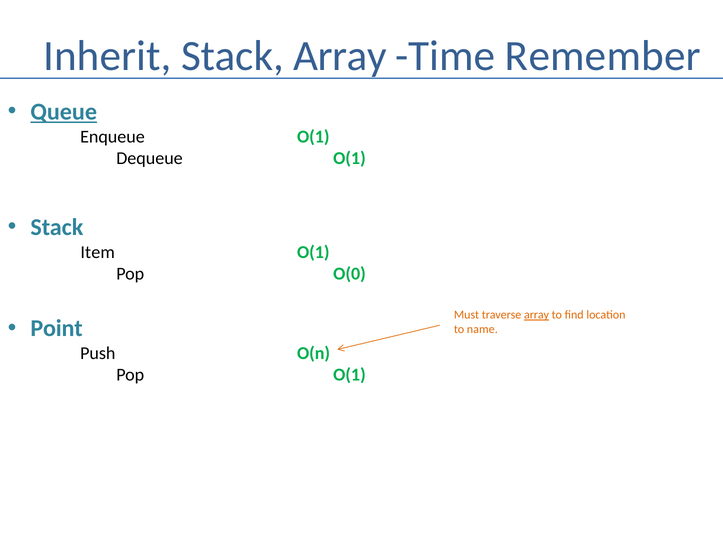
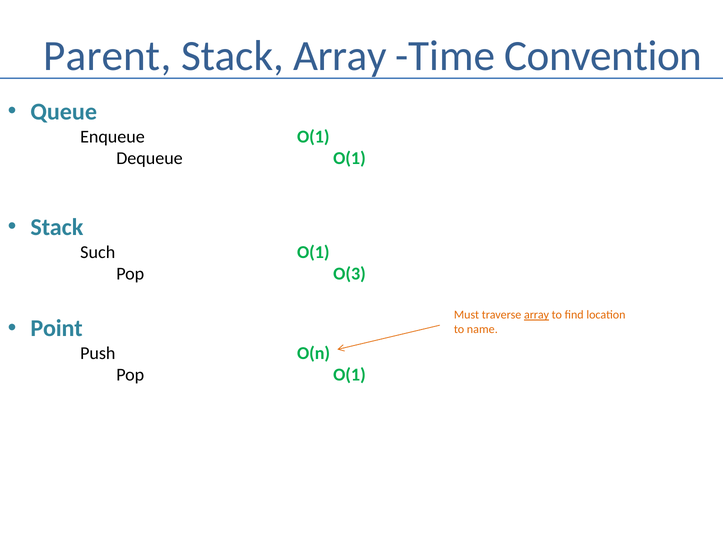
Inherit: Inherit -> Parent
Remember: Remember -> Convention
Queue underline: present -> none
Item: Item -> Such
O(0: O(0 -> O(3
